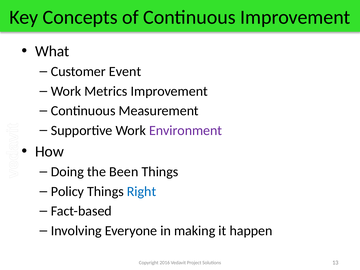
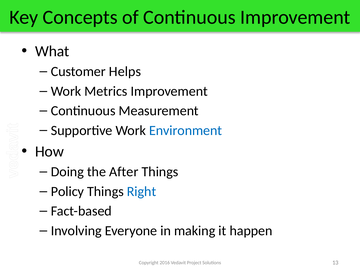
Event: Event -> Helps
Environment colour: purple -> blue
Been: Been -> After
